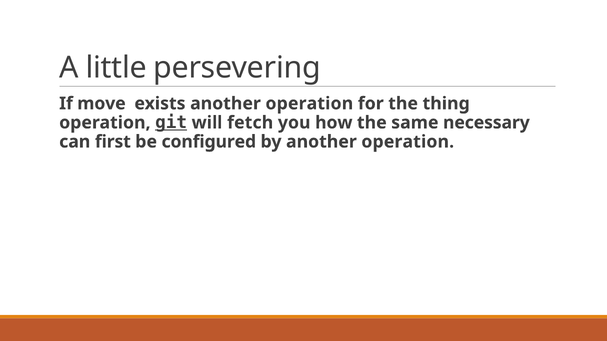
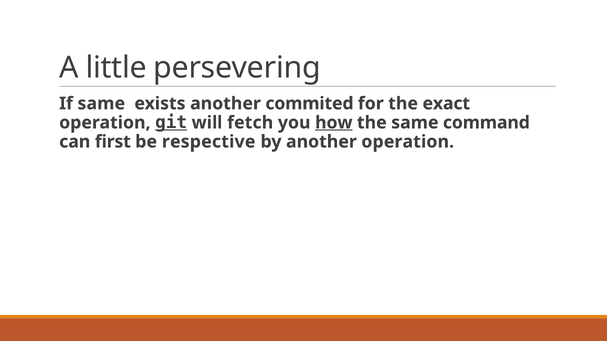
If move: move -> same
exists another operation: operation -> commited
thing: thing -> exact
how underline: none -> present
necessary: necessary -> command
configured: configured -> respective
